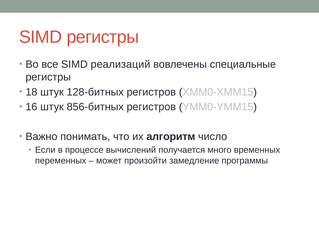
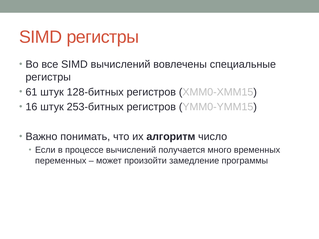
SIMD реализаций: реализаций -> вычислений
18: 18 -> 61
856-битных: 856-битных -> 253-битных
